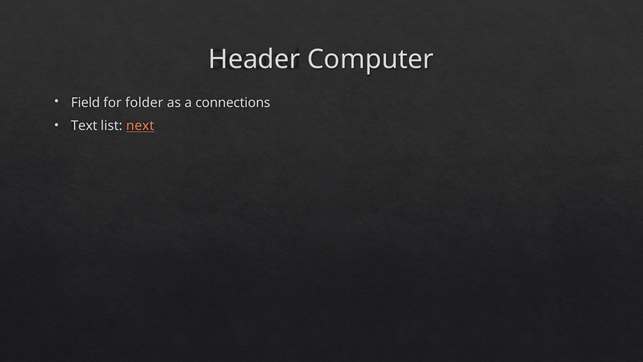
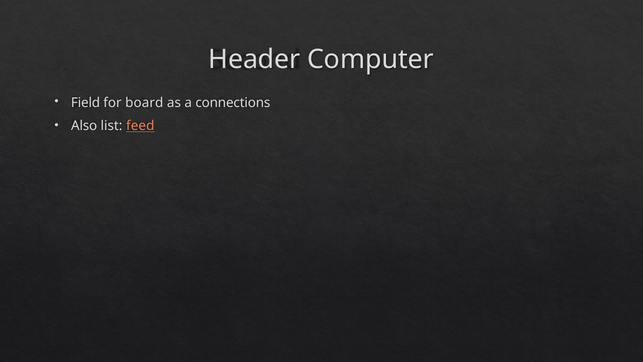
folder: folder -> board
Text: Text -> Also
next: next -> feed
